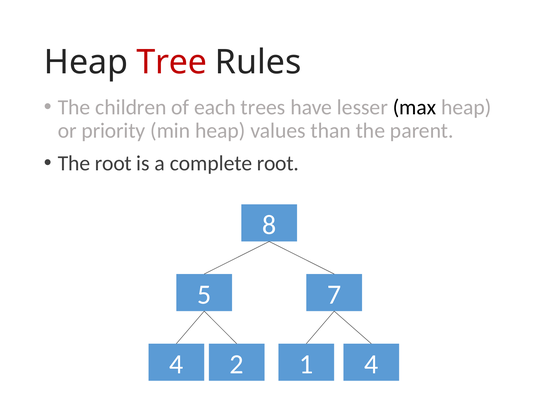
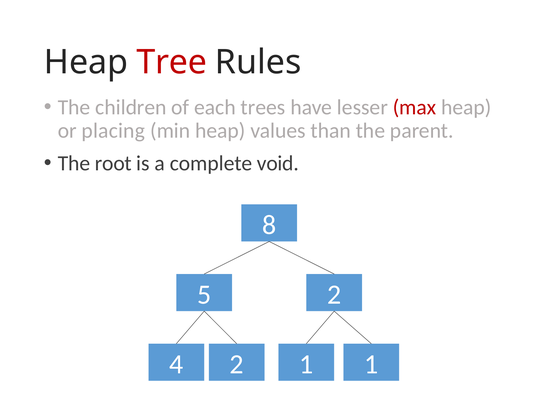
max colour: black -> red
priority: priority -> placing
complete root: root -> void
5 7: 7 -> 2
1 4: 4 -> 1
